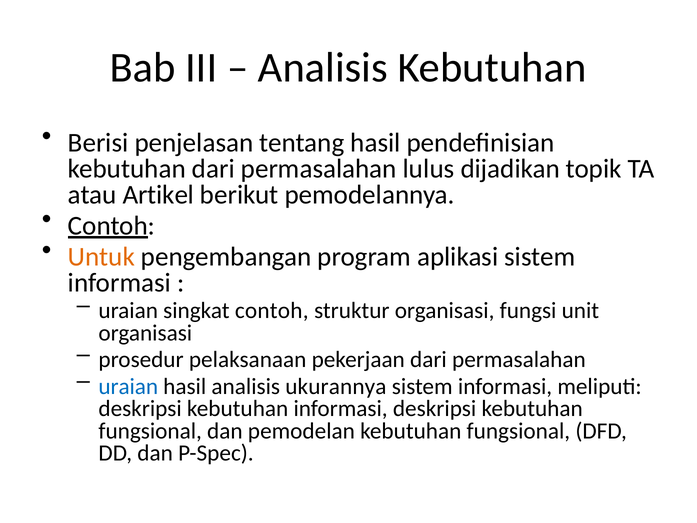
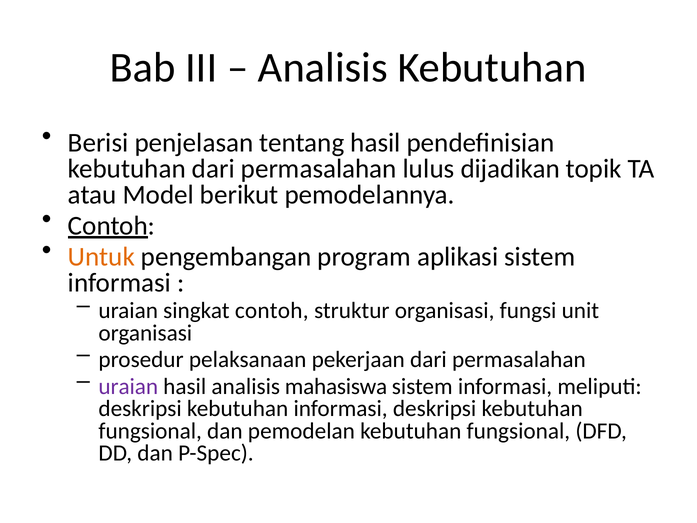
Artikel: Artikel -> Model
uraian at (128, 386) colour: blue -> purple
ukurannya: ukurannya -> mahasiswa
